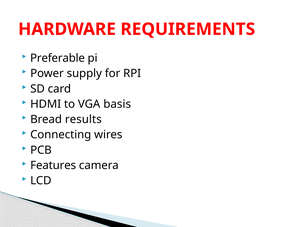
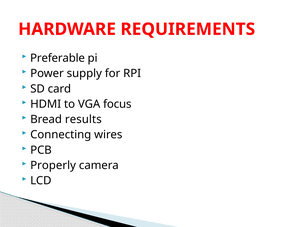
basis: basis -> focus
Features: Features -> Properly
